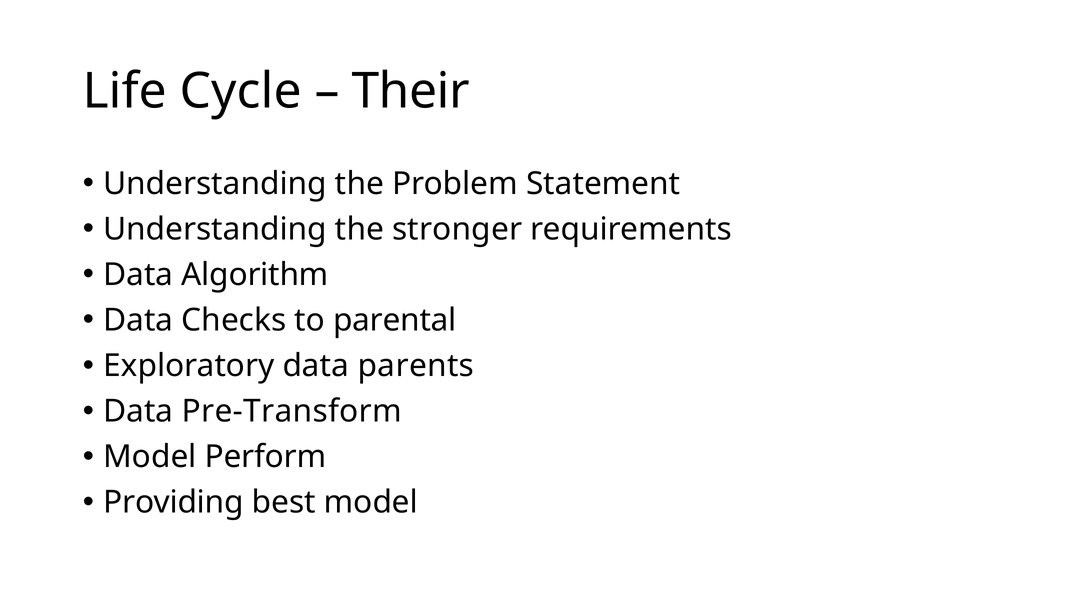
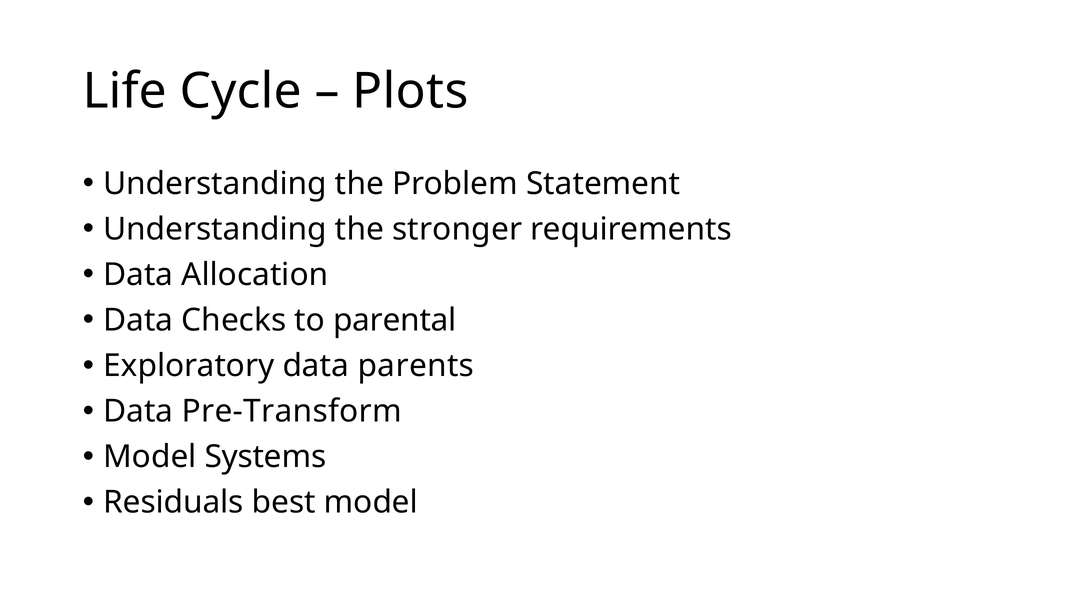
Their: Their -> Plots
Algorithm: Algorithm -> Allocation
Perform: Perform -> Systems
Providing: Providing -> Residuals
